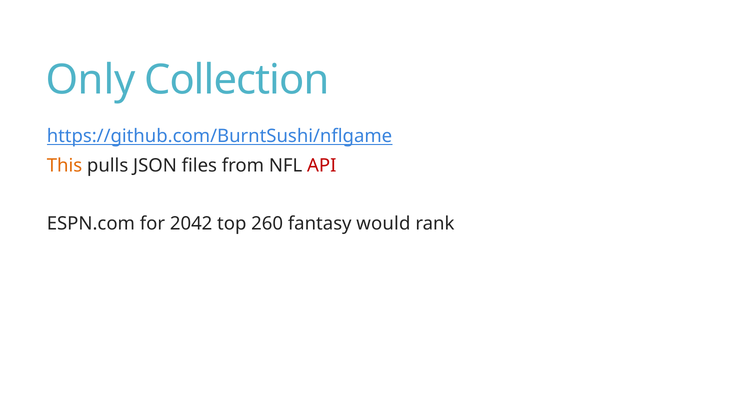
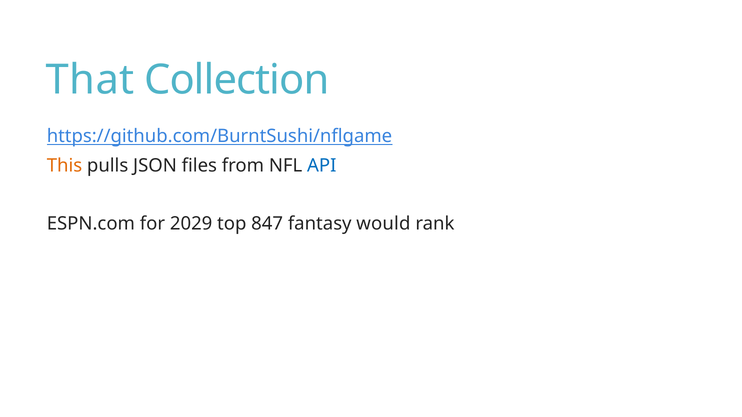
Only: Only -> That
API colour: red -> blue
2042: 2042 -> 2029
260: 260 -> 847
